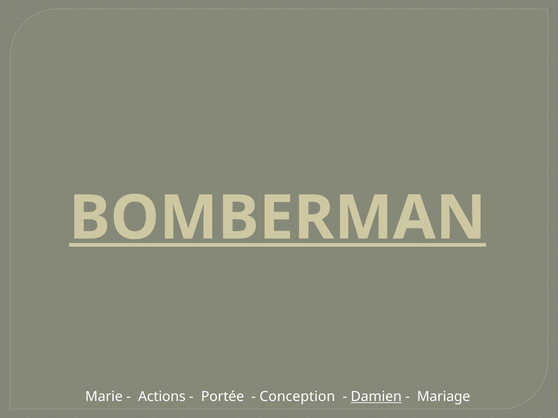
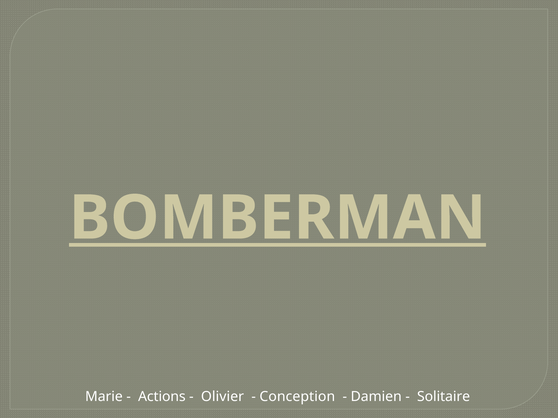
Portée: Portée -> Olivier
Damien underline: present -> none
Mariage: Mariage -> Solitaire
